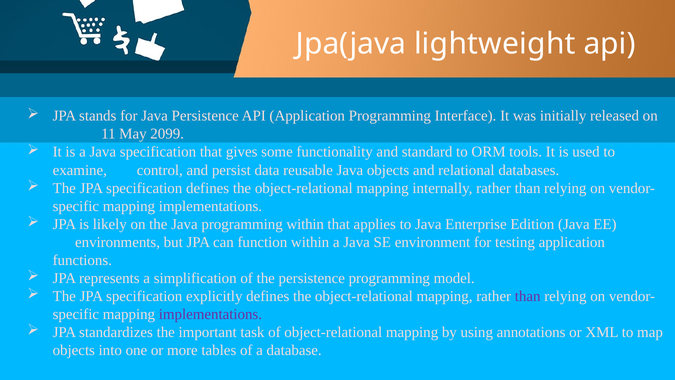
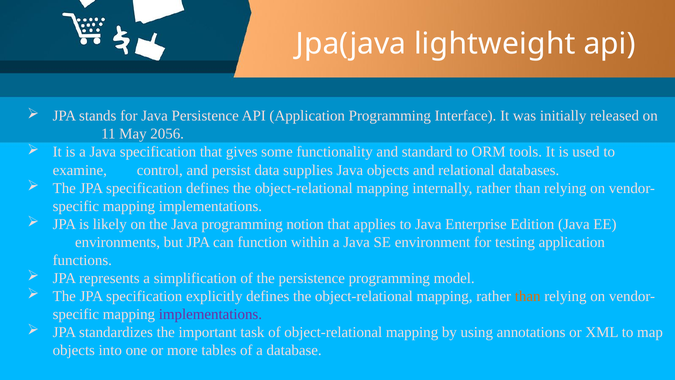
2099: 2099 -> 2056
reusable: reusable -> supplies
programming within: within -> notion
than at (528, 296) colour: purple -> orange
